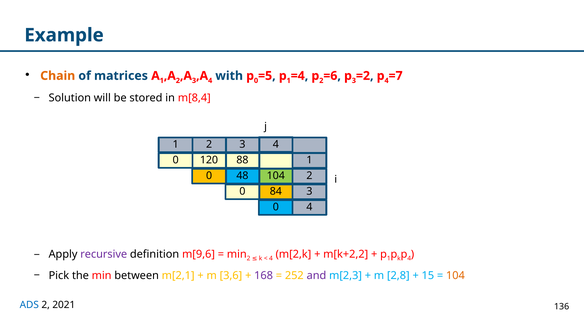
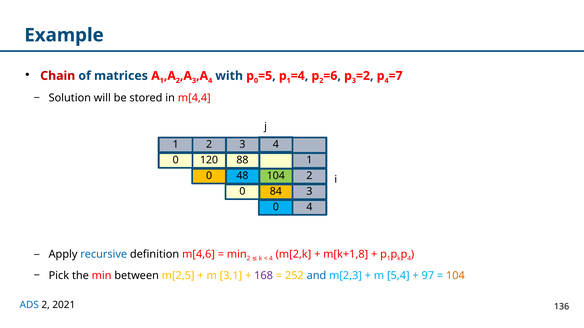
Chain colour: orange -> red
m[8,4: m[8,4 -> m[4,4
recursive colour: purple -> blue
m[9,6: m[9,6 -> m[4,6
m[k+2,2: m[k+2,2 -> m[k+1,8
m[2,1: m[2,1 -> m[2,5
3,6: 3,6 -> 3,1
and colour: purple -> blue
2,8: 2,8 -> 5,4
15: 15 -> 97
